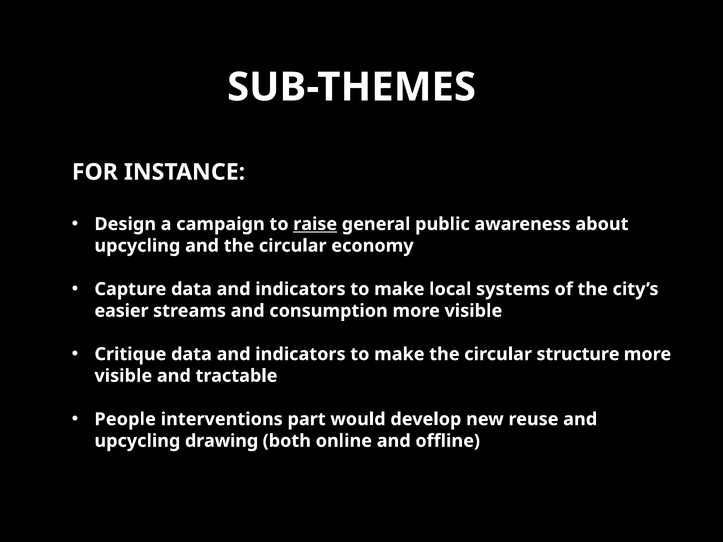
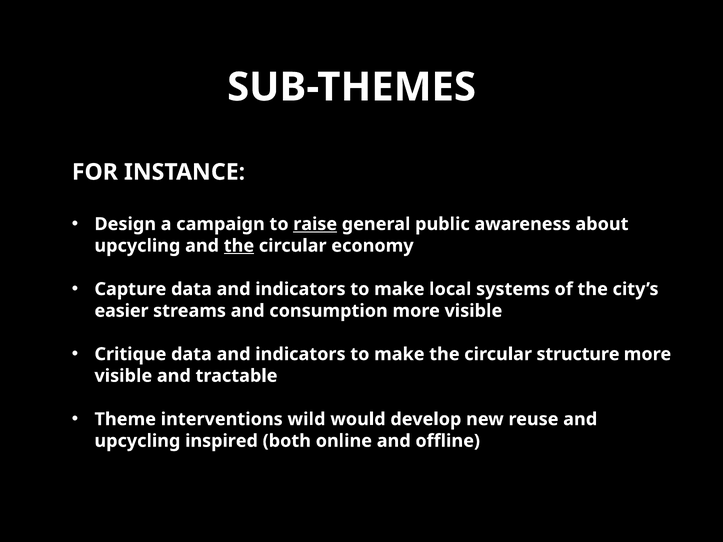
the at (239, 246) underline: none -> present
People: People -> Theme
part: part -> wild
drawing: drawing -> inspired
